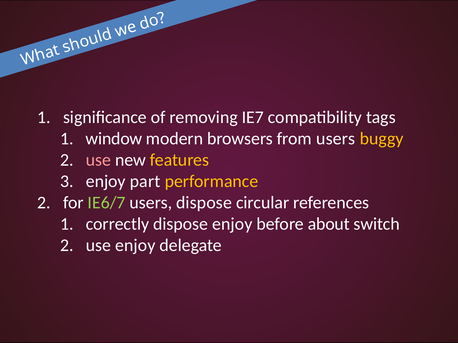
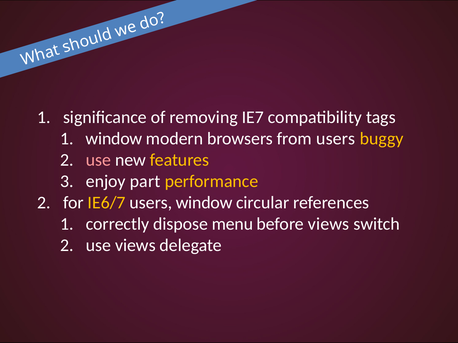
IE6/7 colour: light green -> yellow
users dispose: dispose -> window
dispose enjoy: enjoy -> menu
before about: about -> views
use enjoy: enjoy -> views
